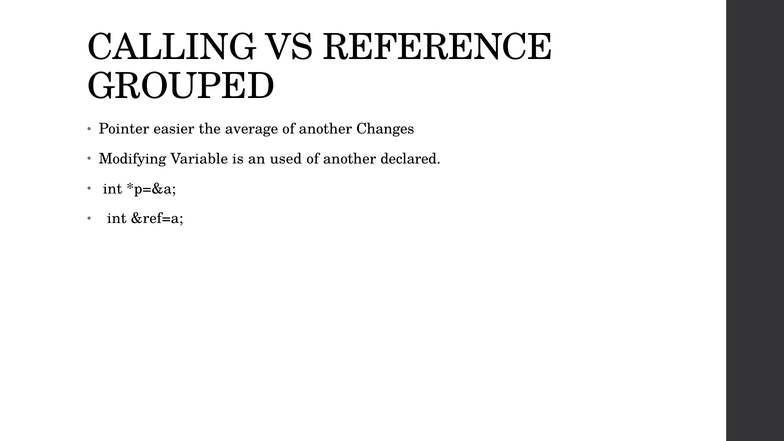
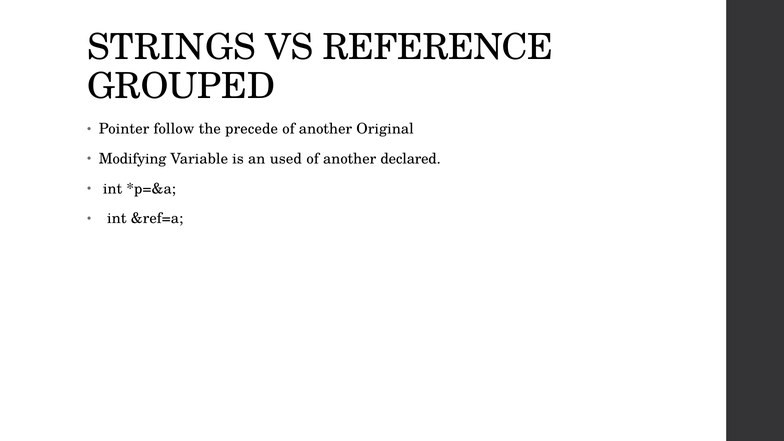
CALLING: CALLING -> STRINGS
easier: easier -> follow
average: average -> precede
Changes: Changes -> Original
